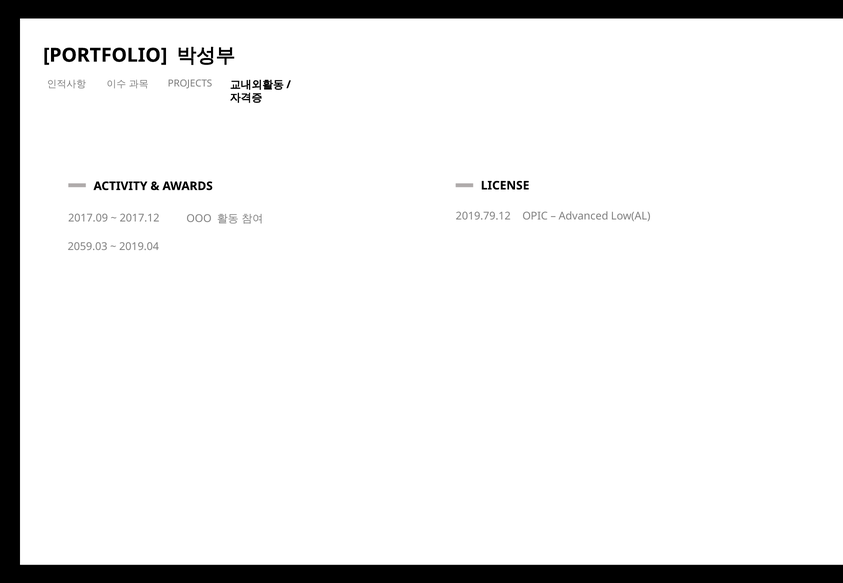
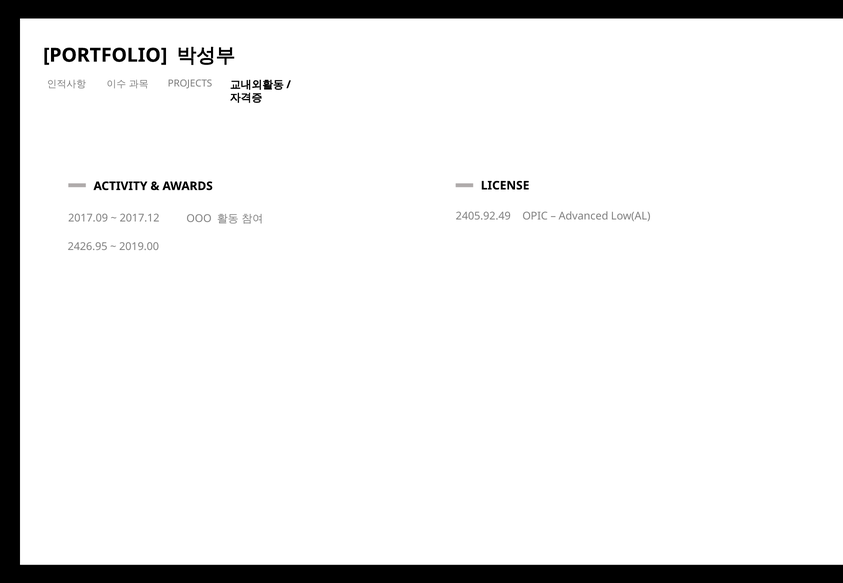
2019.79.12: 2019.79.12 -> 2405.92.49
2059.03: 2059.03 -> 2426.95
2019.04: 2019.04 -> 2019.00
